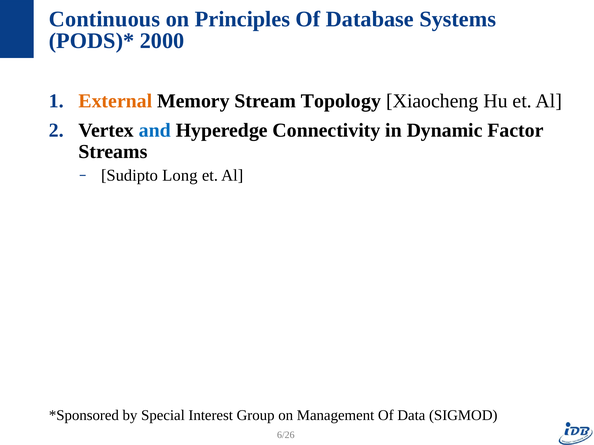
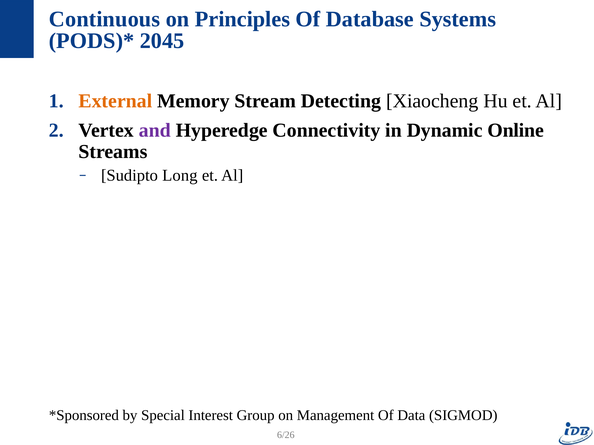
2000: 2000 -> 2045
Topology: Topology -> Detecting
and colour: blue -> purple
Factor: Factor -> Online
